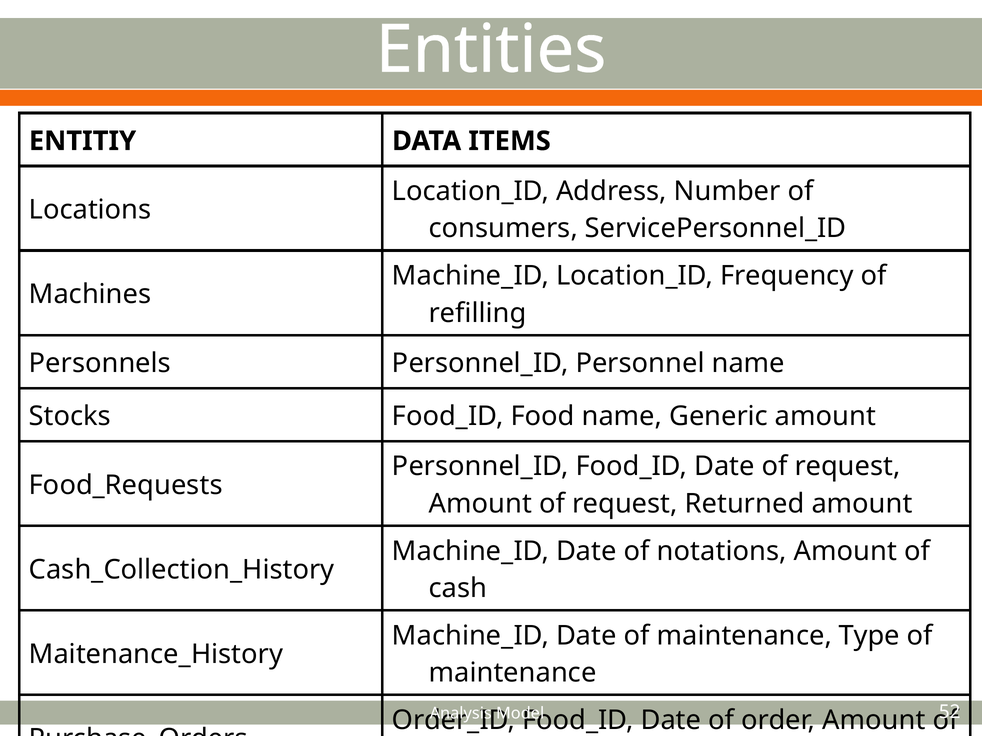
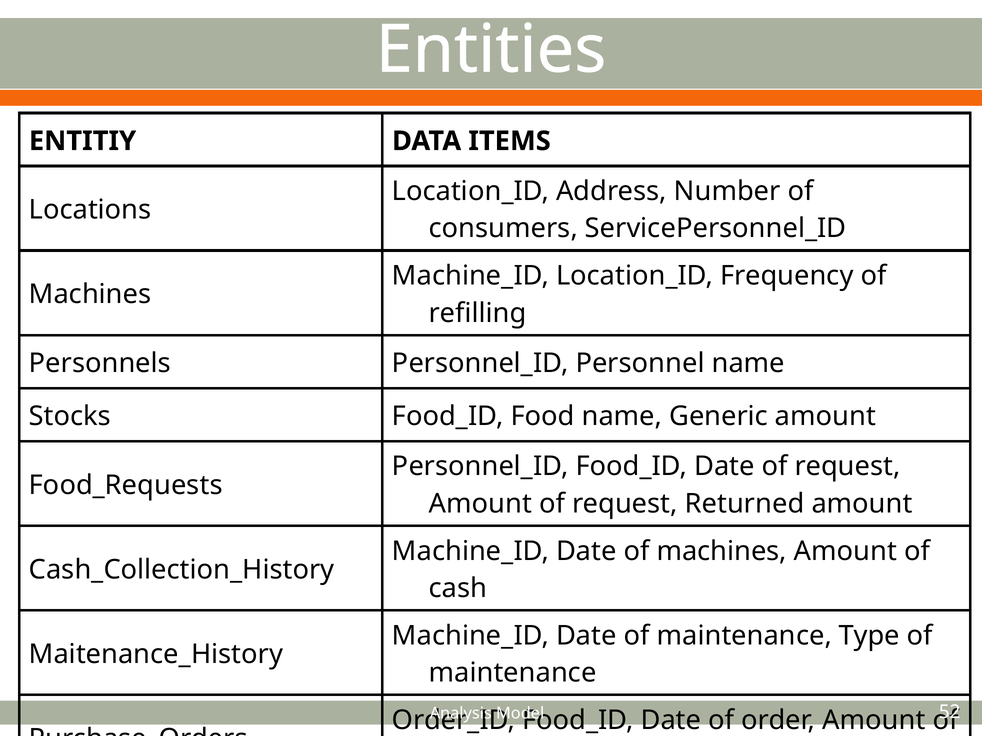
of notations: notations -> machines
